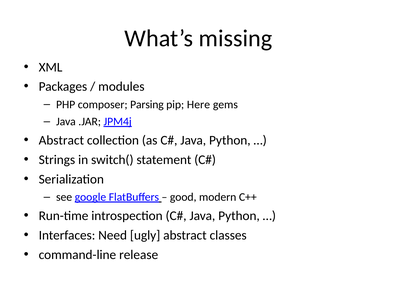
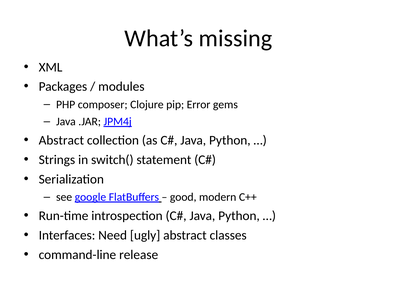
Parsing: Parsing -> Clojure
Here: Here -> Error
